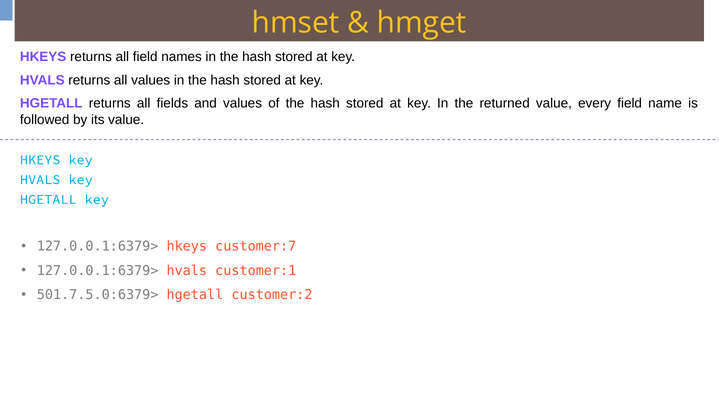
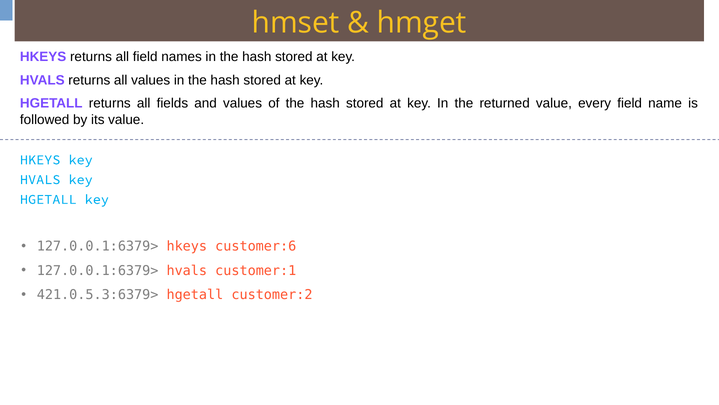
customer:7: customer:7 -> customer:6
501.7.5.0:6379>: 501.7.5.0:6379> -> 421.0.5.3:6379>
